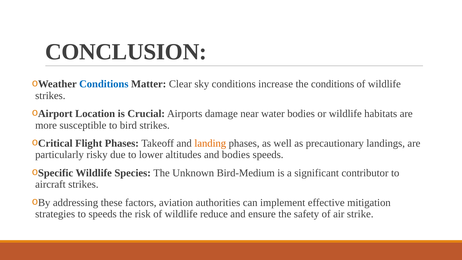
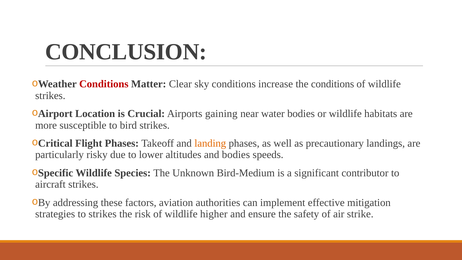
Conditions at (104, 84) colour: blue -> red
damage: damage -> gaining
to speeds: speeds -> strikes
reduce: reduce -> higher
